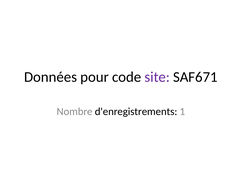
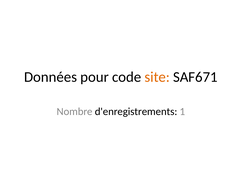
site colour: purple -> orange
